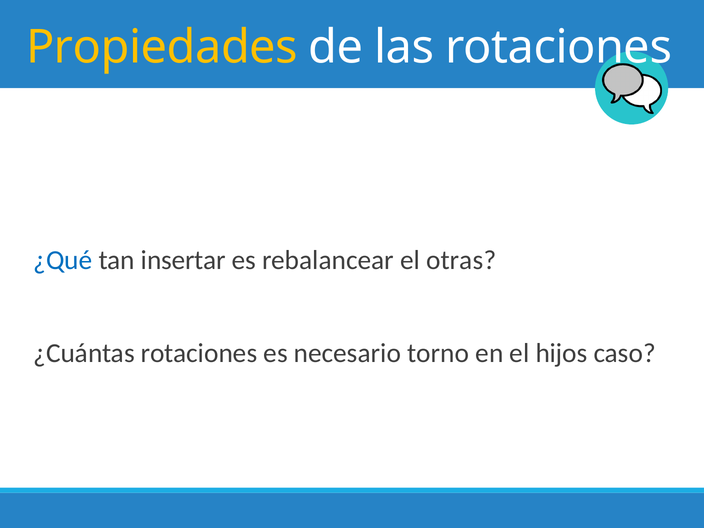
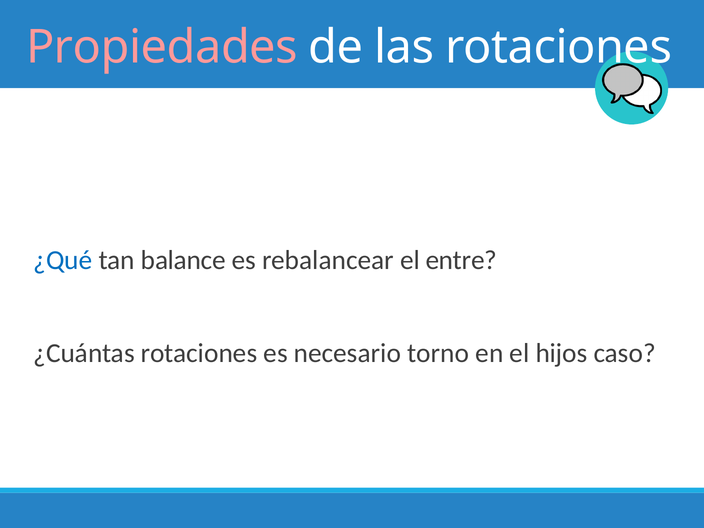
Propiedades colour: yellow -> pink
insertar: insertar -> balance
otras: otras -> entre
